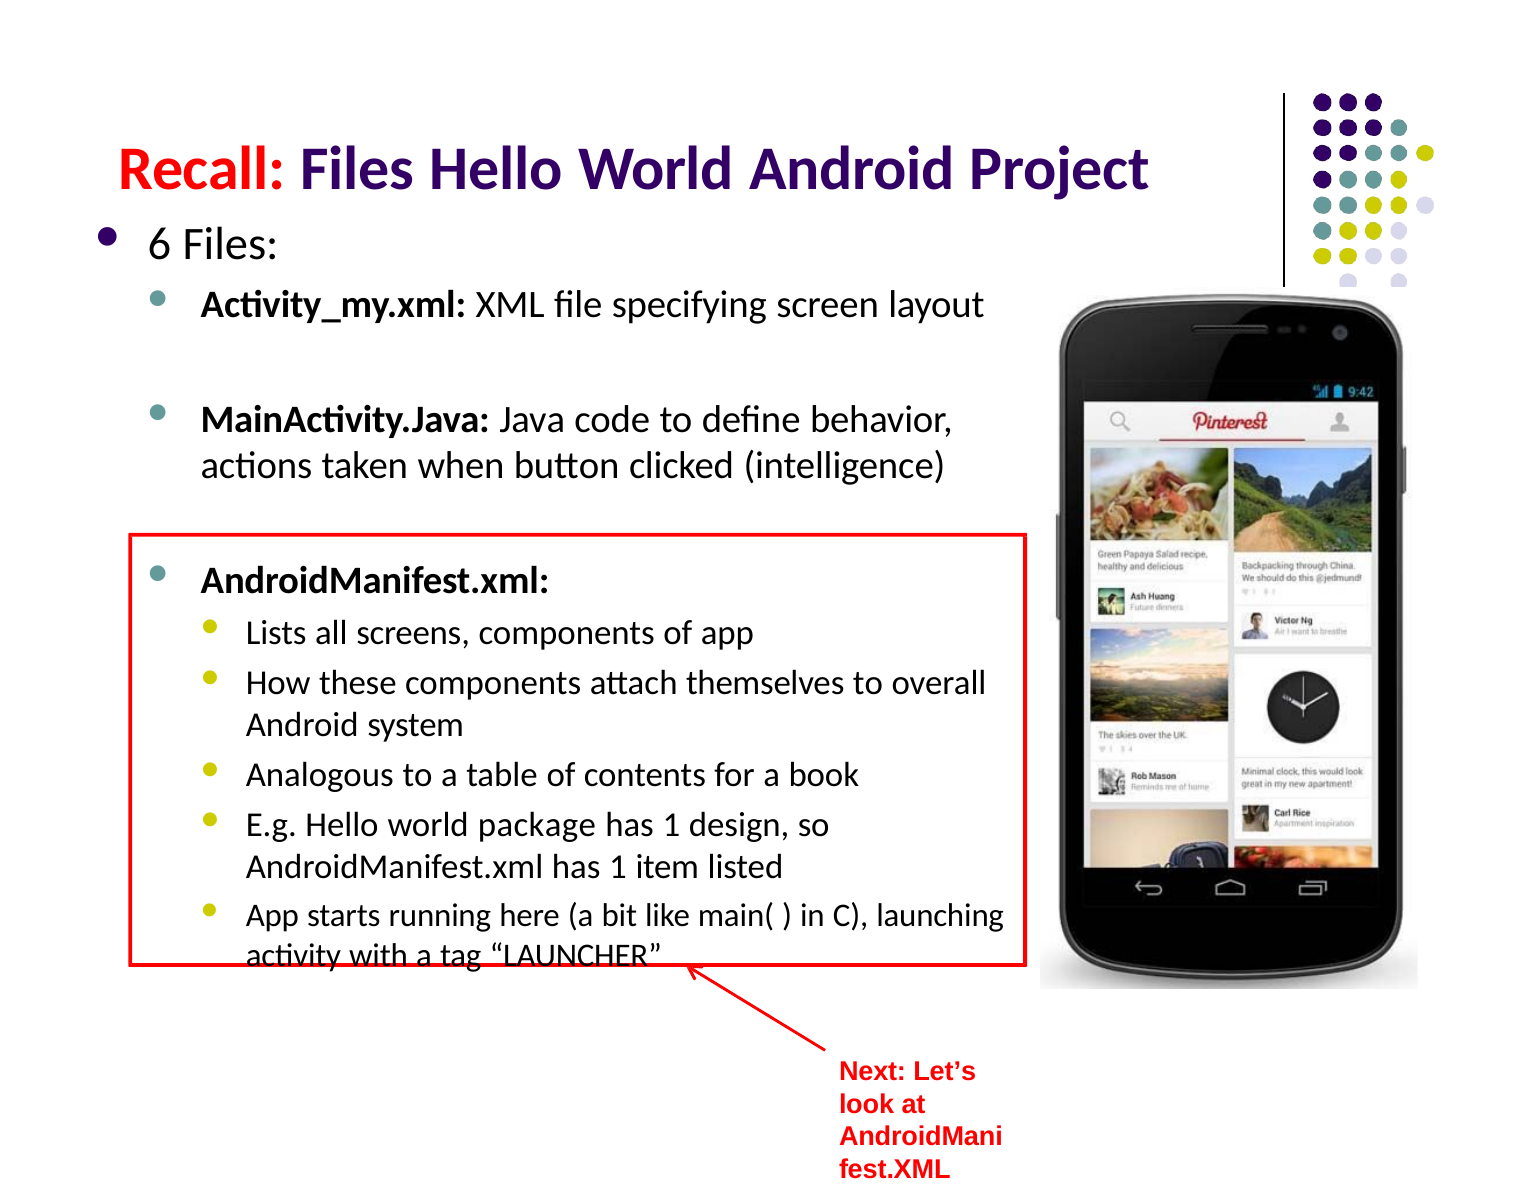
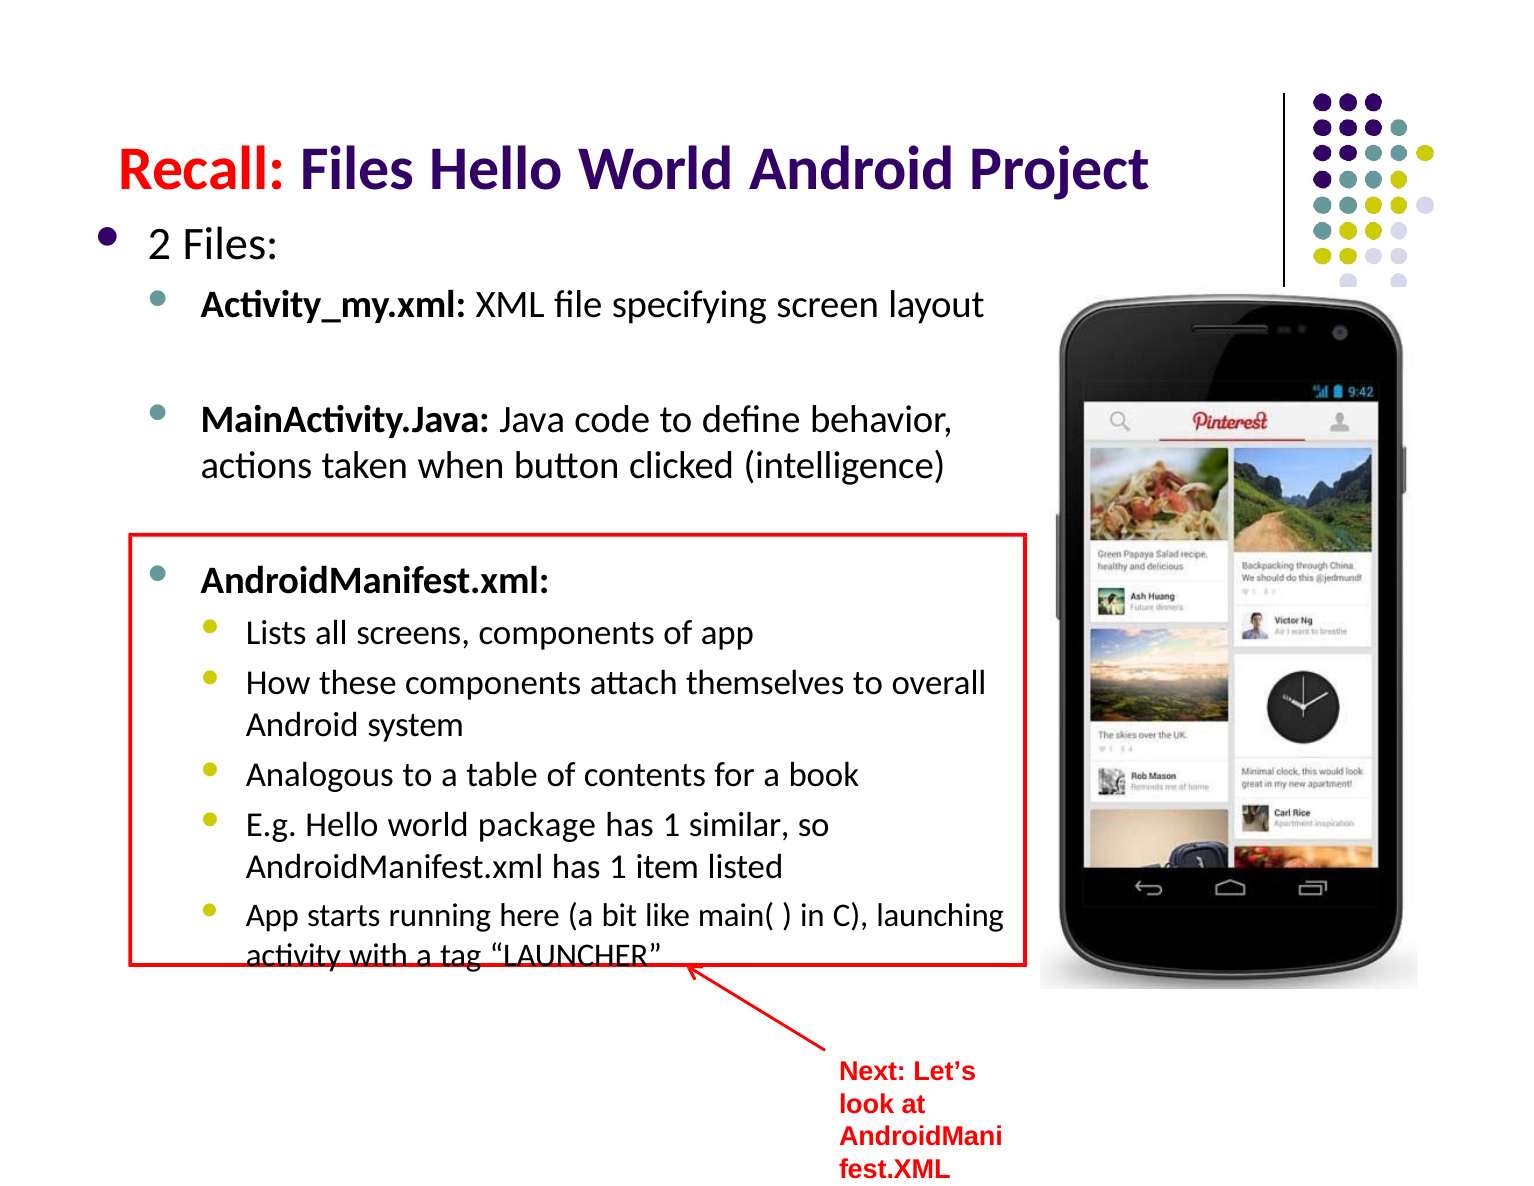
6: 6 -> 2
design: design -> similar
